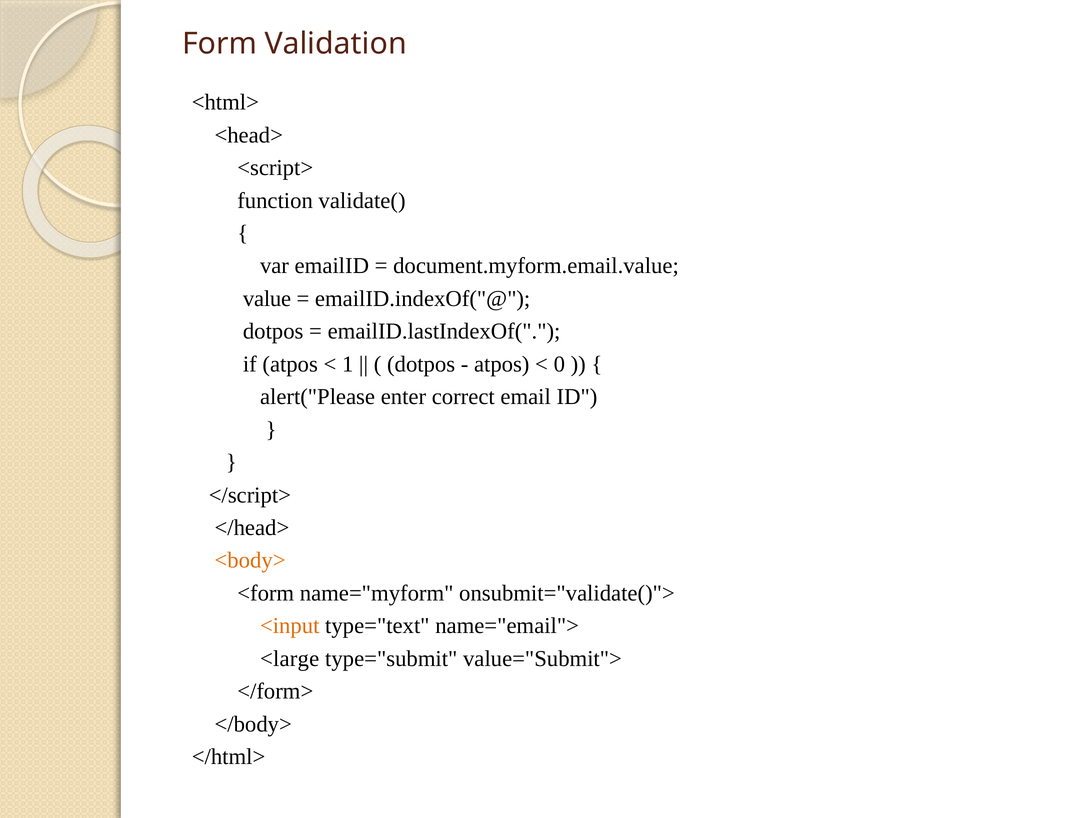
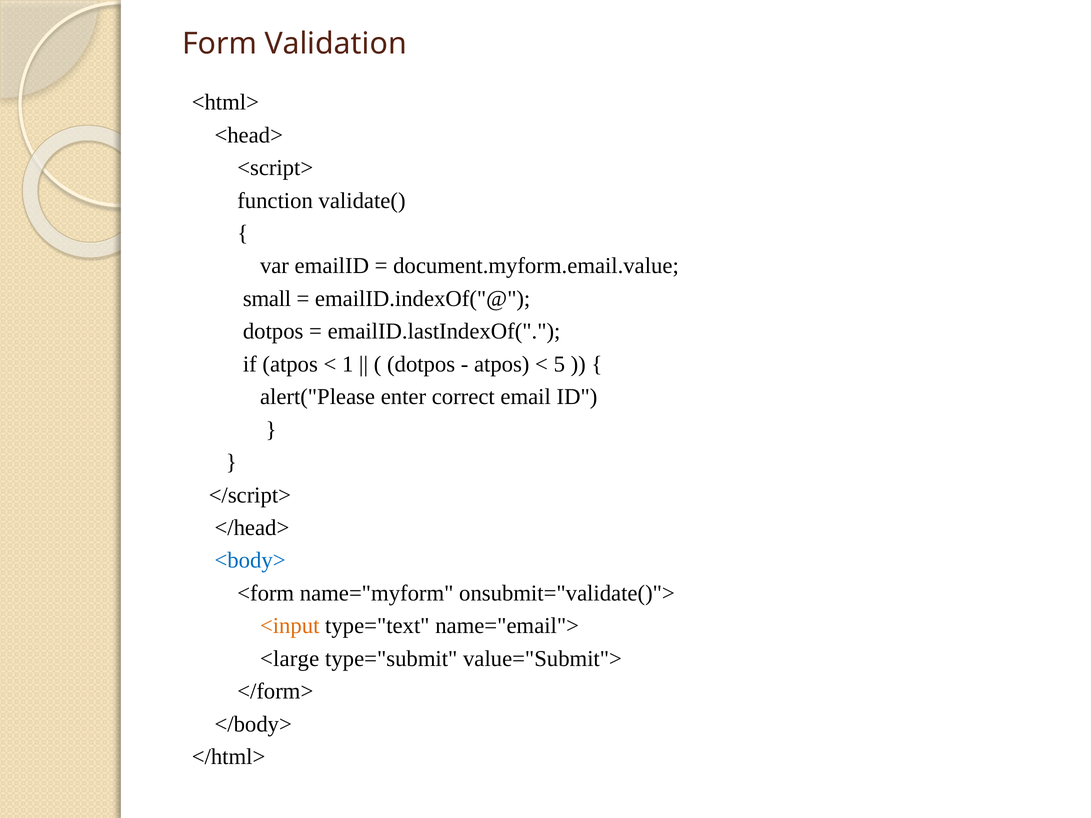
value: value -> small
0: 0 -> 5
<body> colour: orange -> blue
